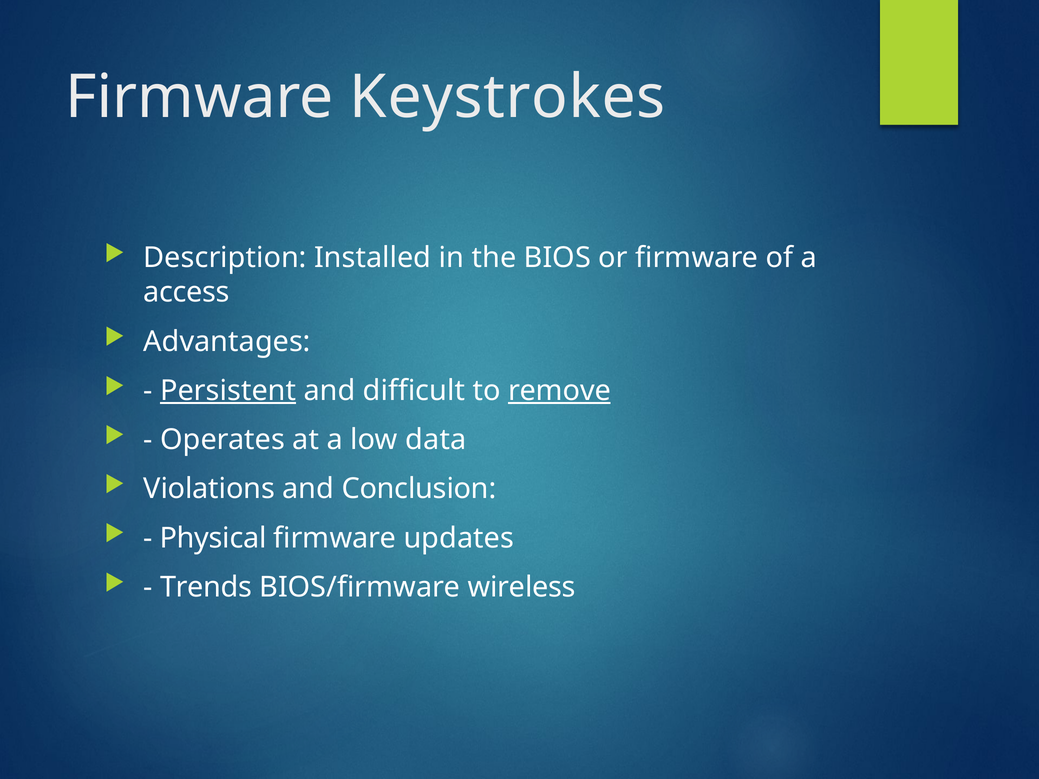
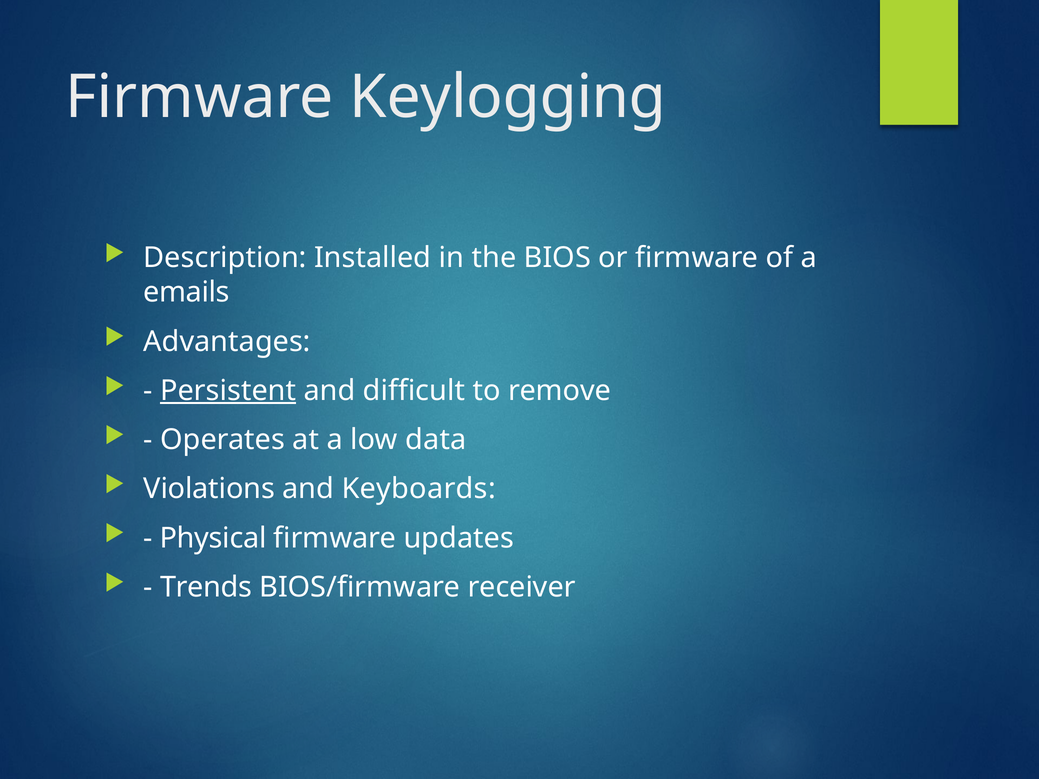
Keystrokes: Keystrokes -> Keylogging
access: access -> emails
remove underline: present -> none
Conclusion: Conclusion -> Keyboards
wireless: wireless -> receiver
